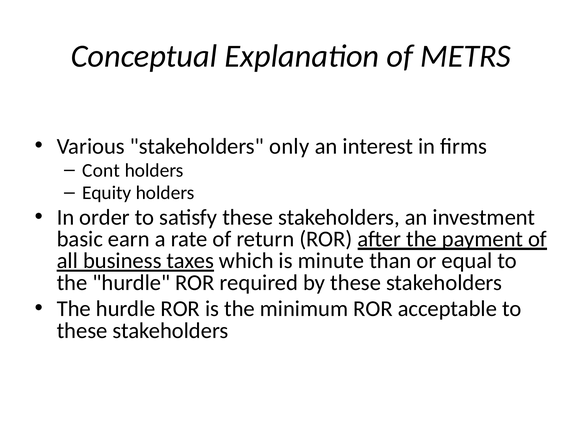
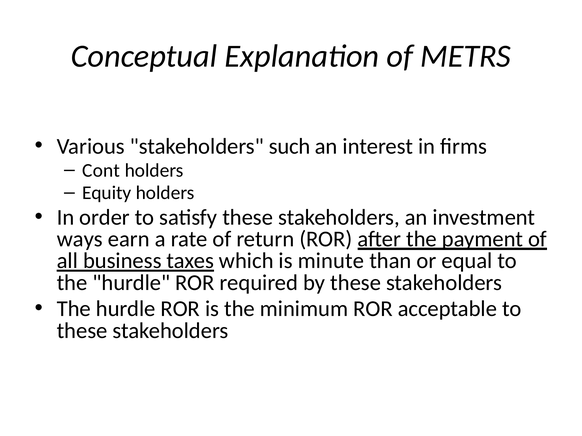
only: only -> such
basic: basic -> ways
